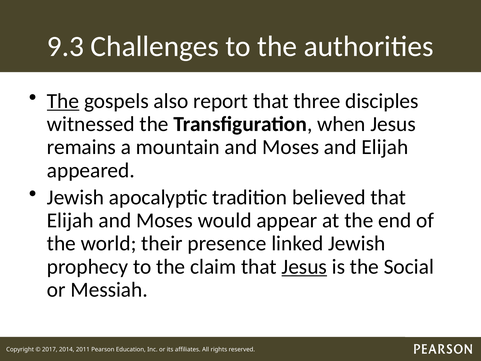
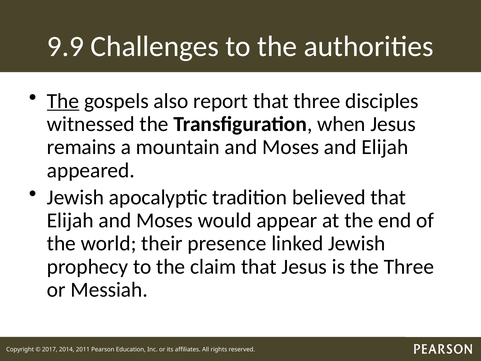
9.3: 9.3 -> 9.9
Jesus at (304, 266) underline: present -> none
the Social: Social -> Three
